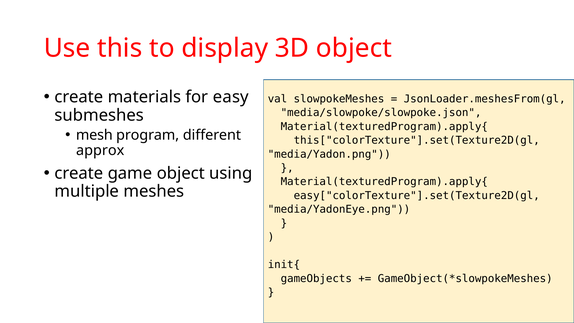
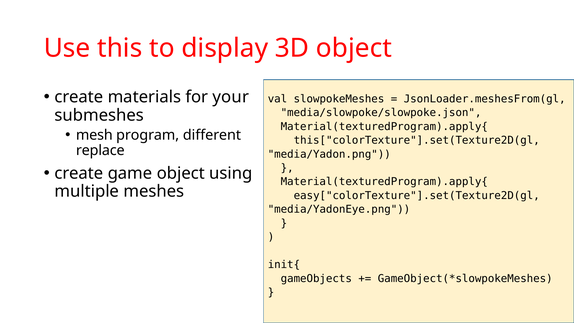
easy: easy -> your
approx: approx -> replace
